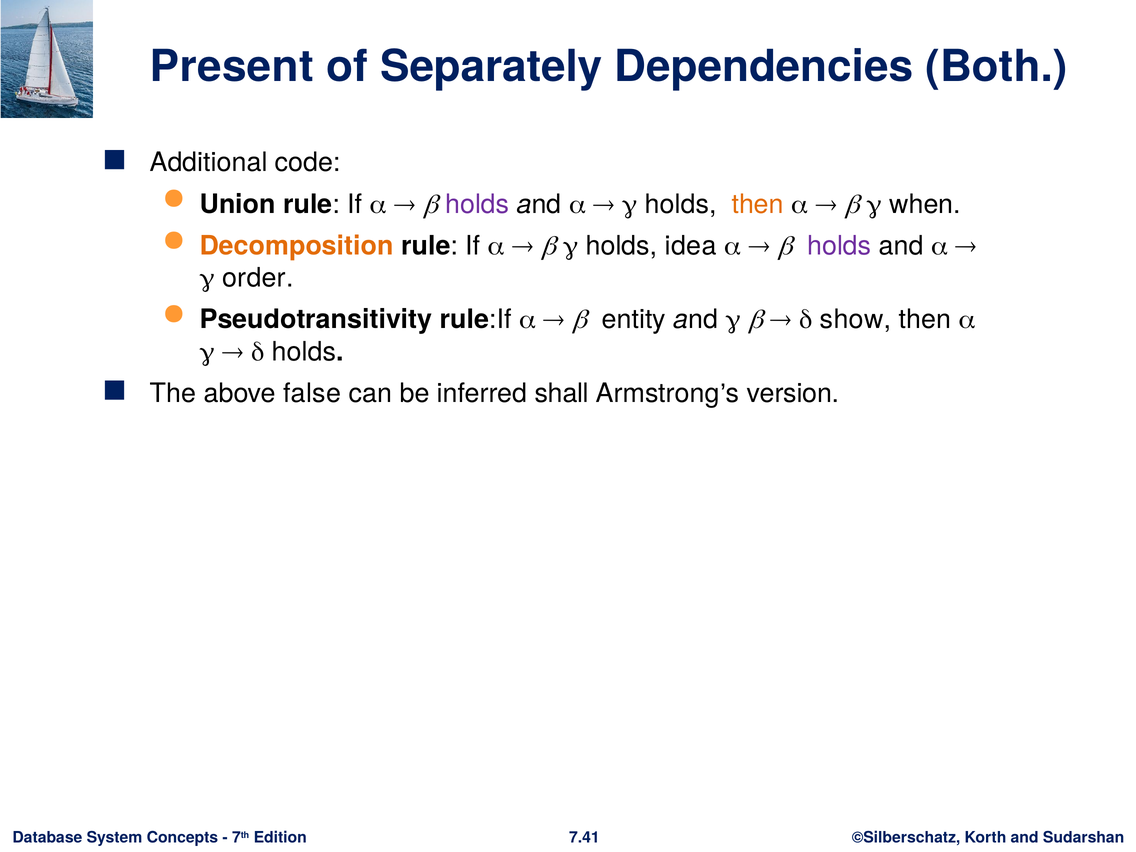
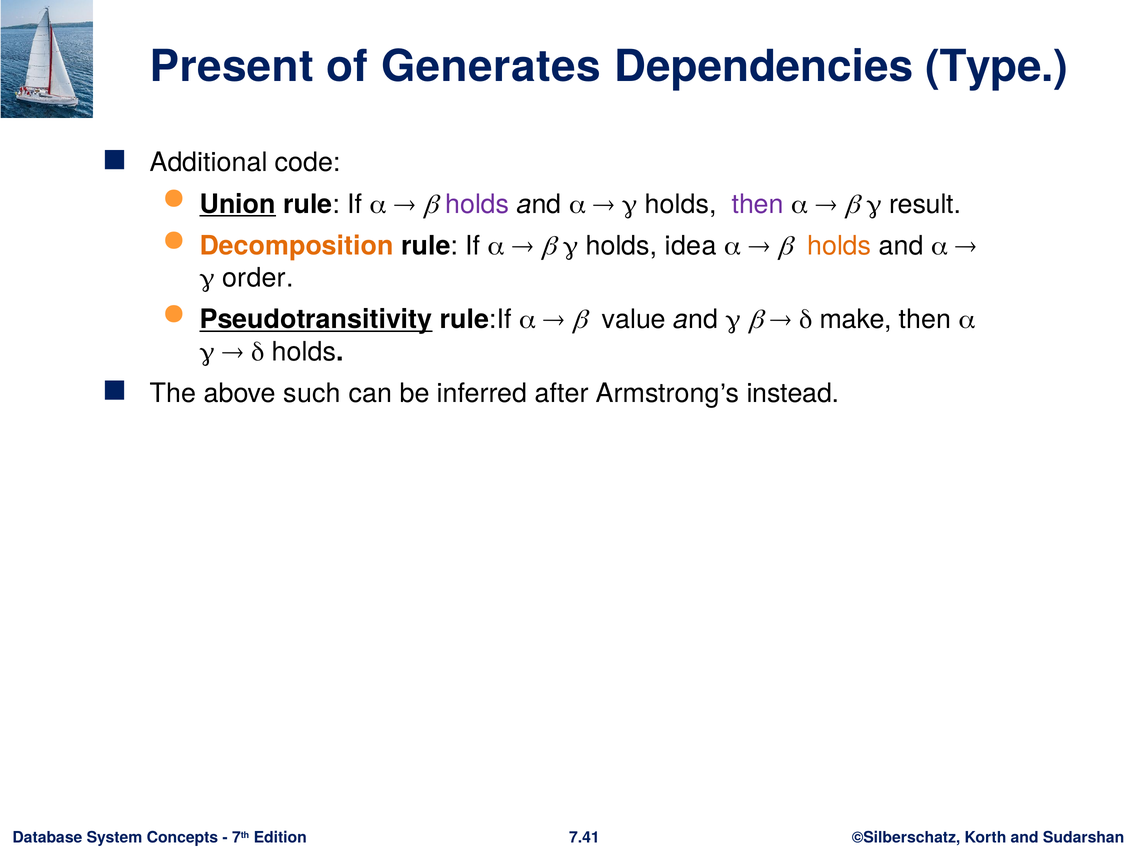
Separately: Separately -> Generates
Both: Both -> Type
Union underline: none -> present
then at (758, 204) colour: orange -> purple
when: when -> result
holds at (839, 246) colour: purple -> orange
Pseudotransitivity underline: none -> present
entity: entity -> value
show: show -> make
false: false -> such
shall: shall -> after
version: version -> instead
